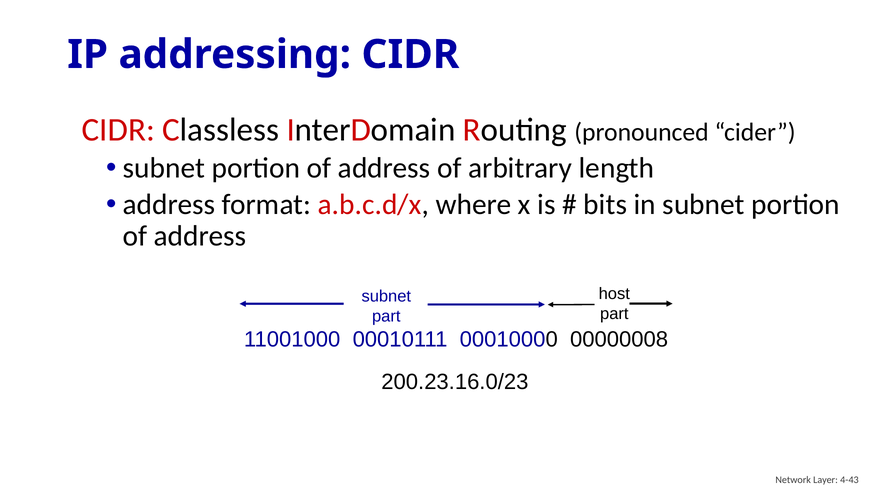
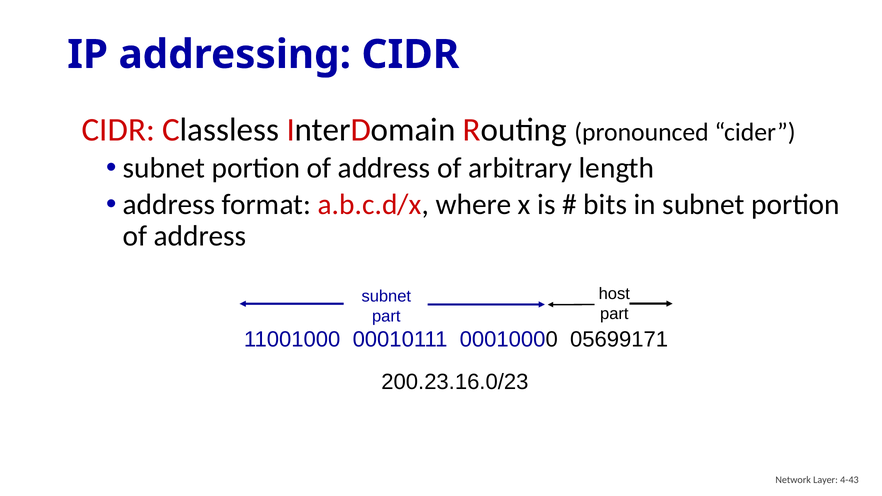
00000008: 00000008 -> 05699171
